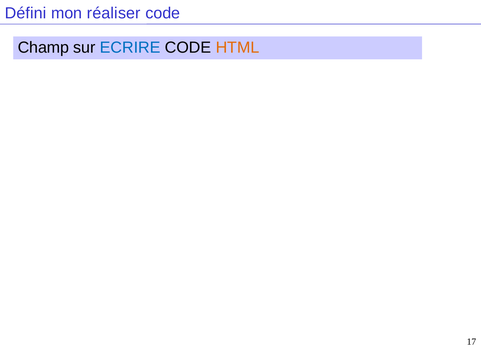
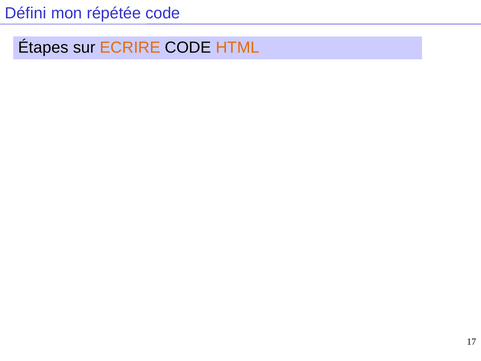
réaliser: réaliser -> répétée
Champ: Champ -> Étapes
ECRIRE colour: blue -> orange
